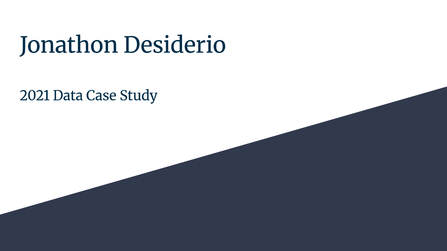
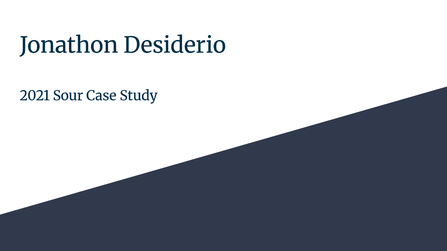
Data: Data -> Sour
